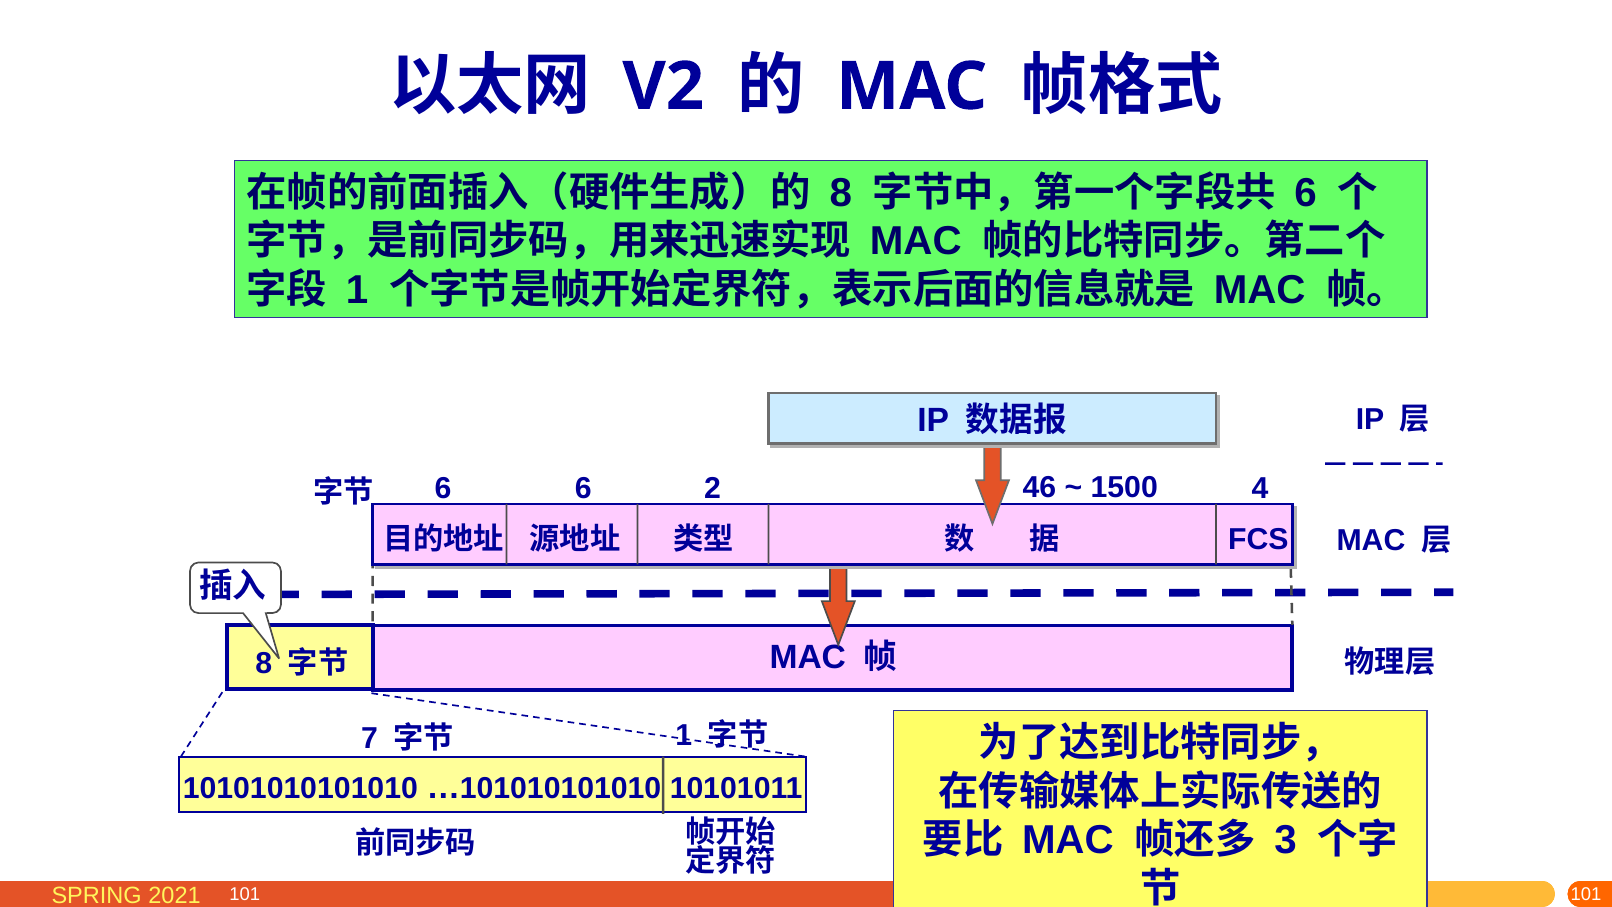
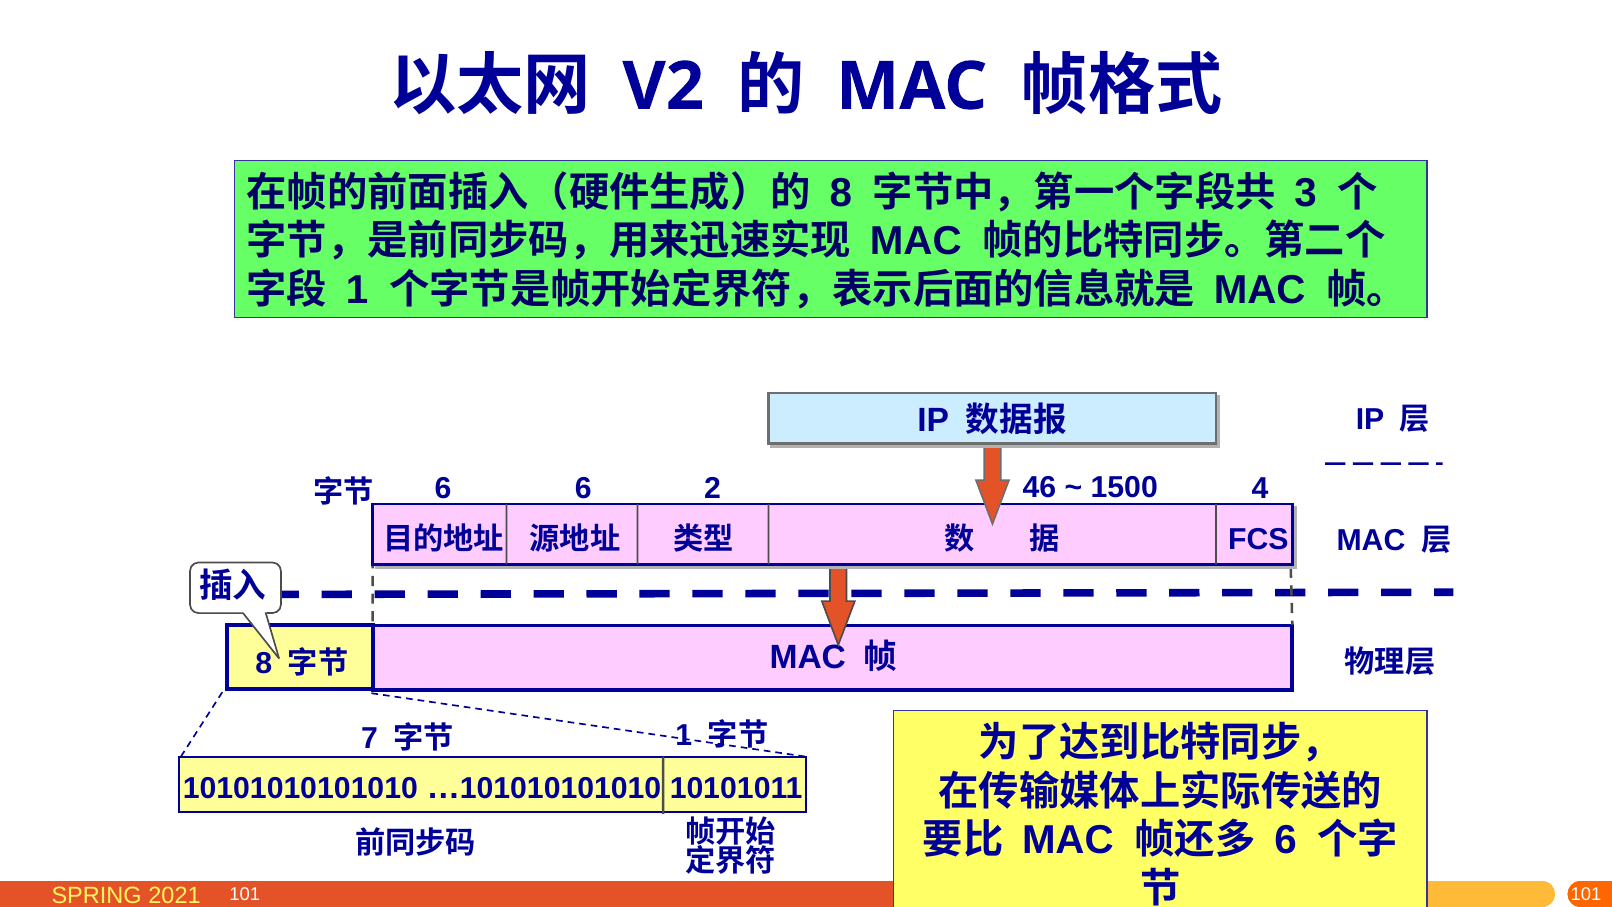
6 at (1306, 193): 6 -> 3
3 at (1285, 840): 3 -> 6
